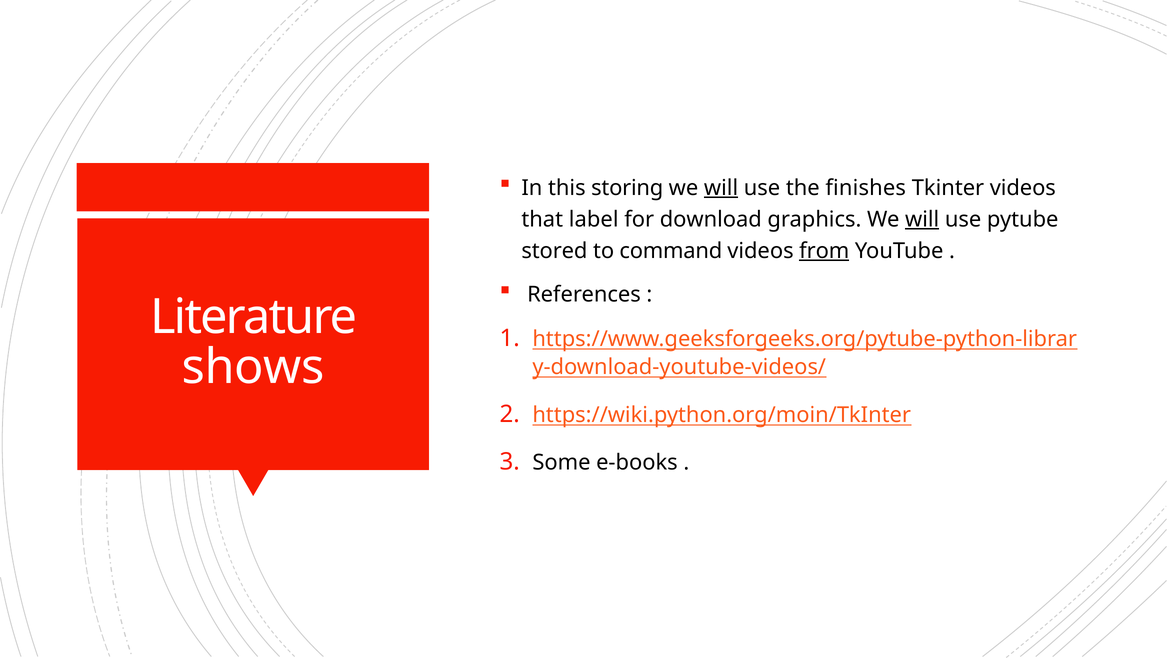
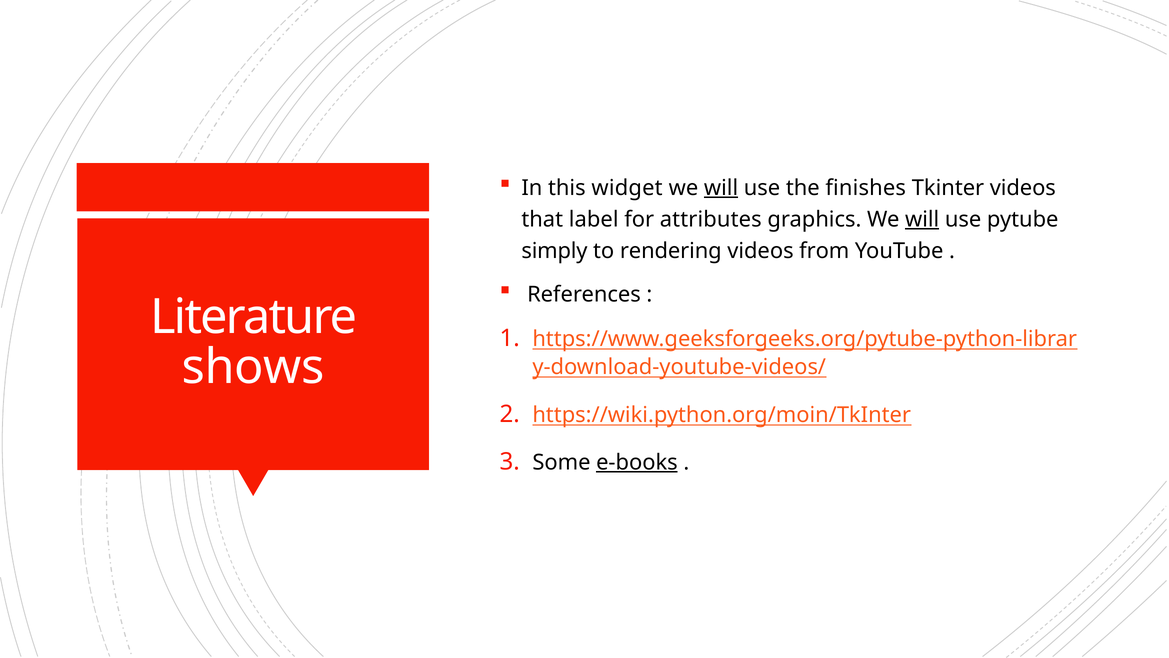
storing: storing -> widget
download: download -> attributes
stored: stored -> simply
command: command -> rendering
from underline: present -> none
e-books underline: none -> present
